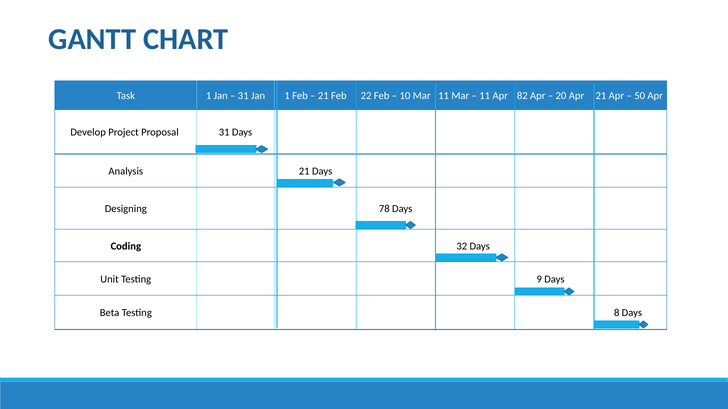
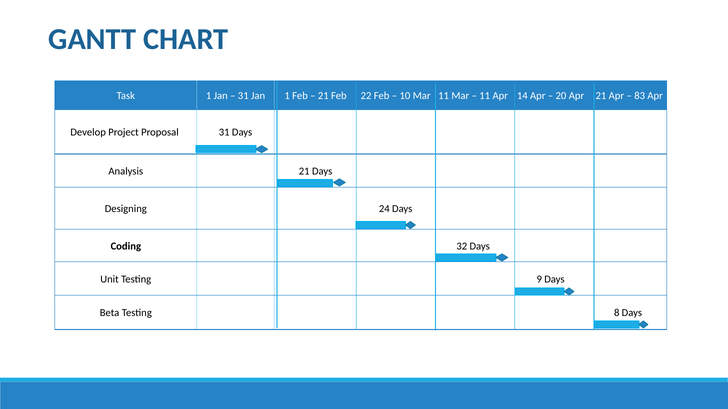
82: 82 -> 14
50: 50 -> 83
78: 78 -> 24
